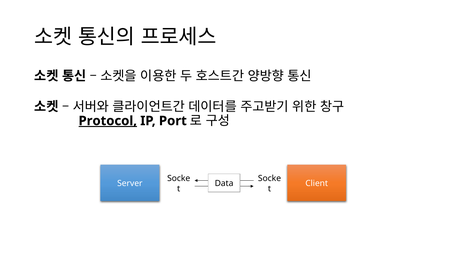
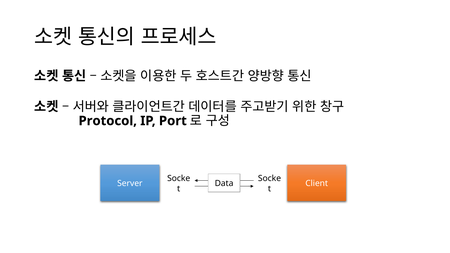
Protocol underline: present -> none
